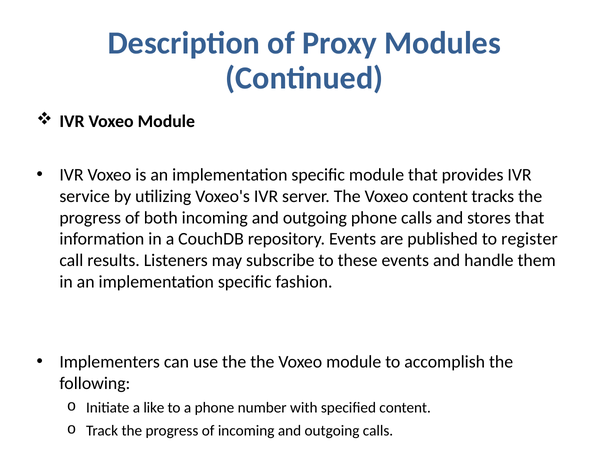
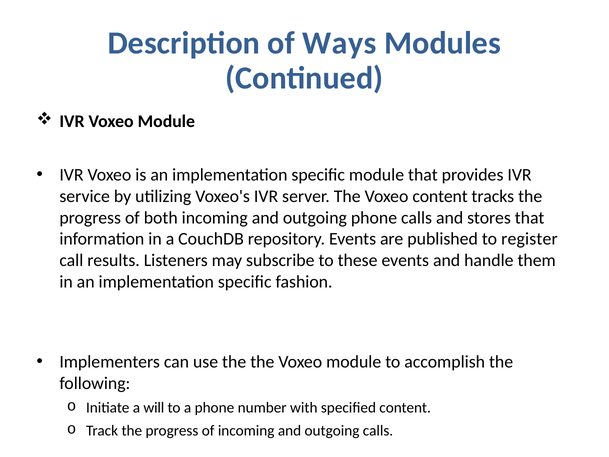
Proxy: Proxy -> Ways
like: like -> will
